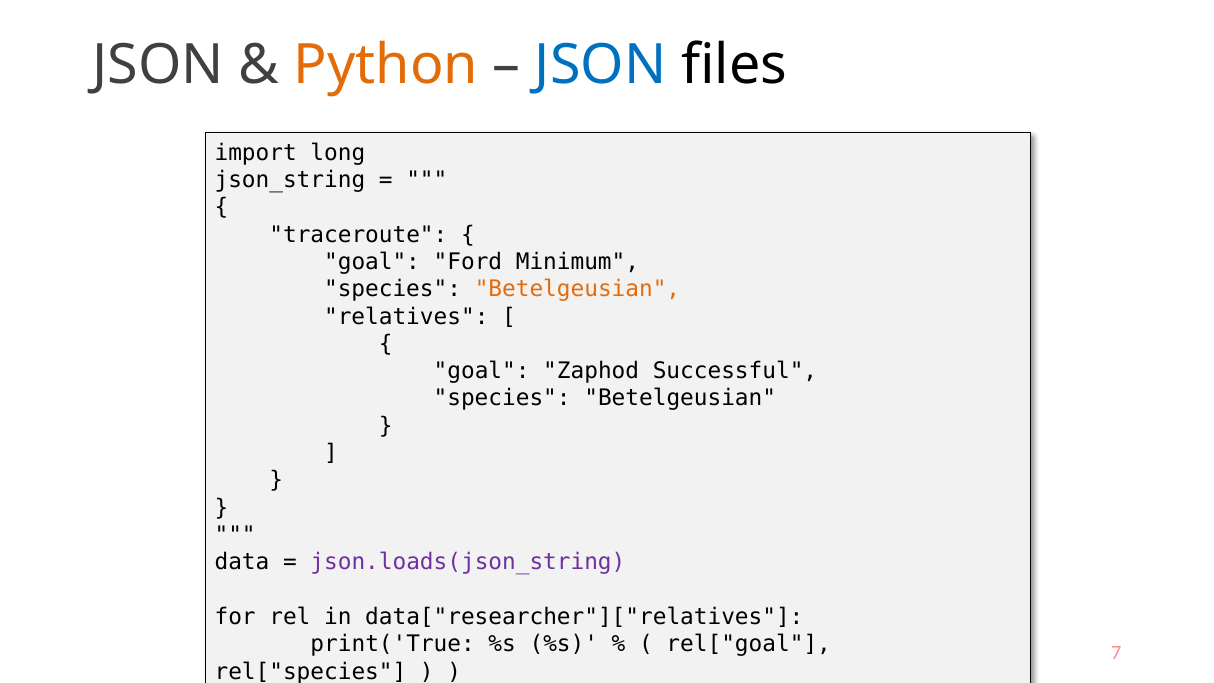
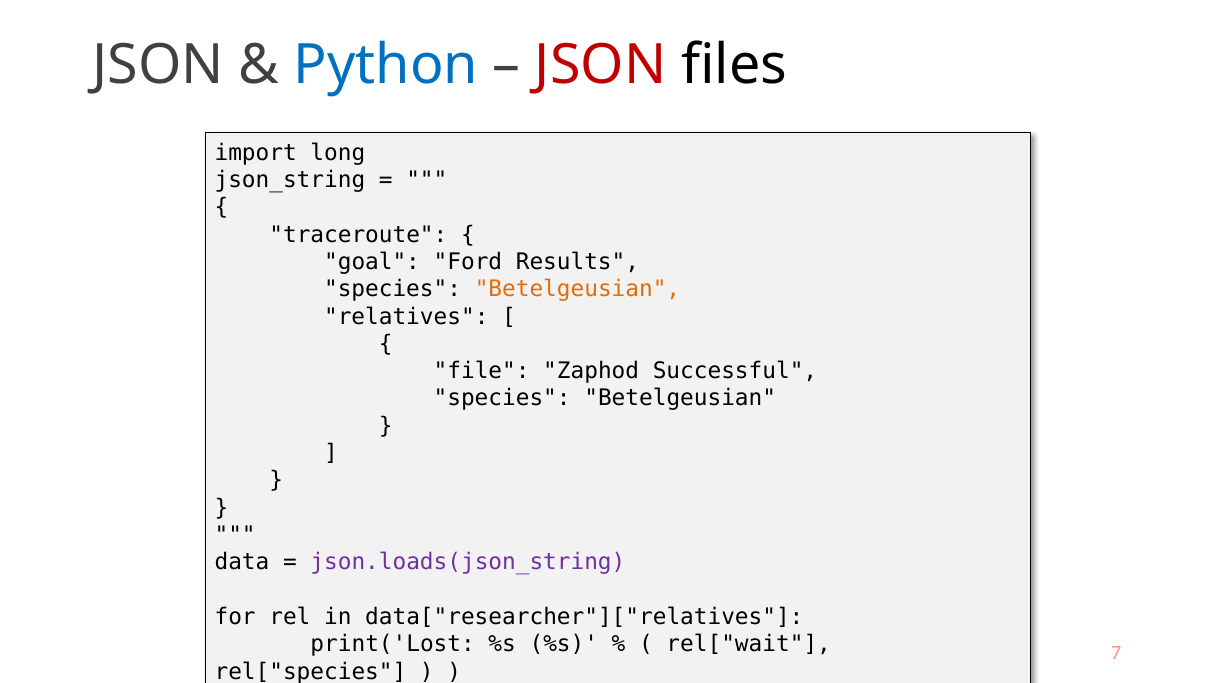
Python colour: orange -> blue
JSON at (601, 65) colour: blue -> red
Minimum: Minimum -> Results
goal at (482, 371): goal -> file
print('True: print('True -> print('Lost
rel["goal: rel["goal -> rel["wait
